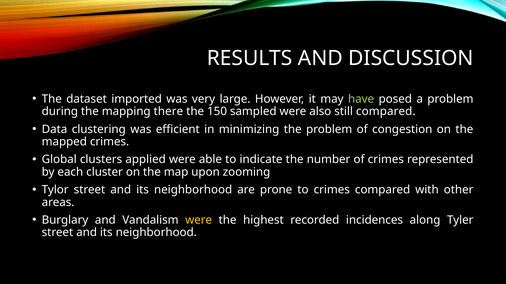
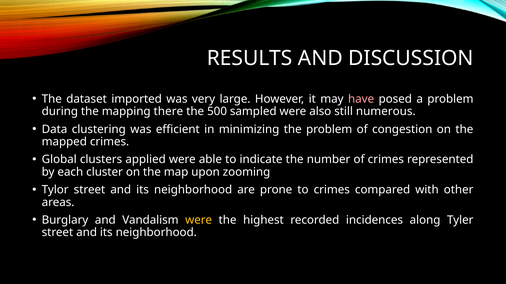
have colour: light green -> pink
150: 150 -> 500
still compared: compared -> numerous
